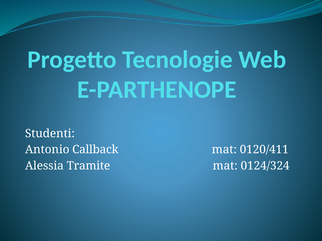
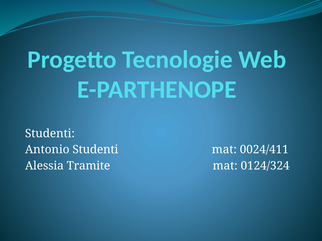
Antonio Callback: Callback -> Studenti
0120/411: 0120/411 -> 0024/411
